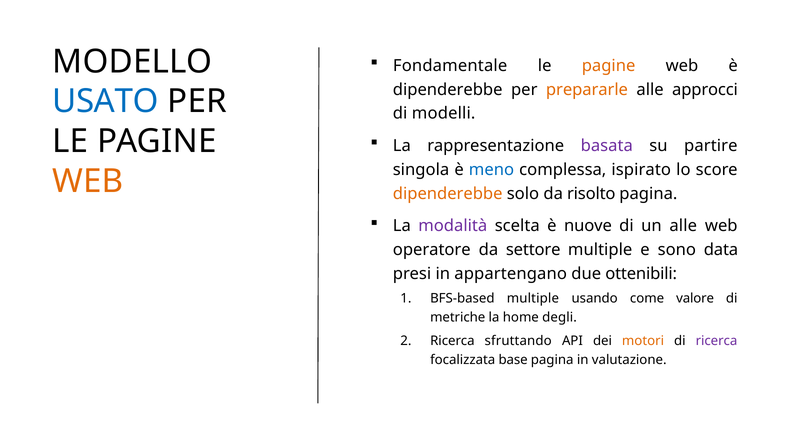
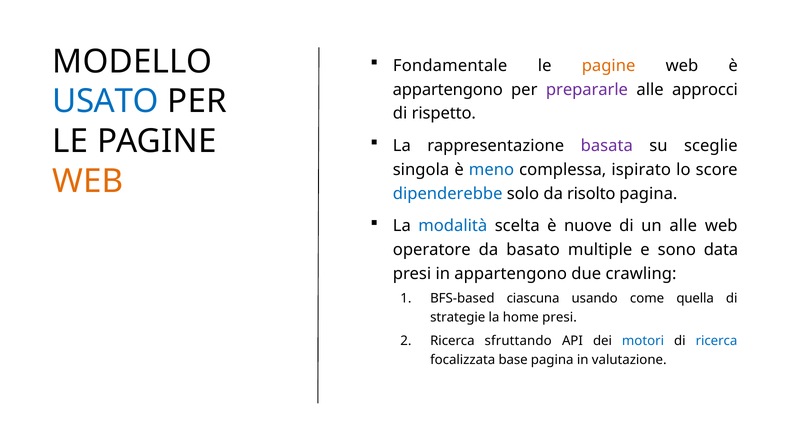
dipenderebbe at (448, 90): dipenderebbe -> appartengono
prepararle colour: orange -> purple
modelli: modelli -> rispetto
partire: partire -> sceglie
dipenderebbe at (448, 193) colour: orange -> blue
modalità colour: purple -> blue
settore: settore -> basato
in appartengano: appartengano -> appartengono
ottenibili: ottenibili -> crawling
BFS-based multiple: multiple -> ciascuna
valore: valore -> quella
metriche: metriche -> strategie
home degli: degli -> presi
motori colour: orange -> blue
ricerca at (716, 341) colour: purple -> blue
